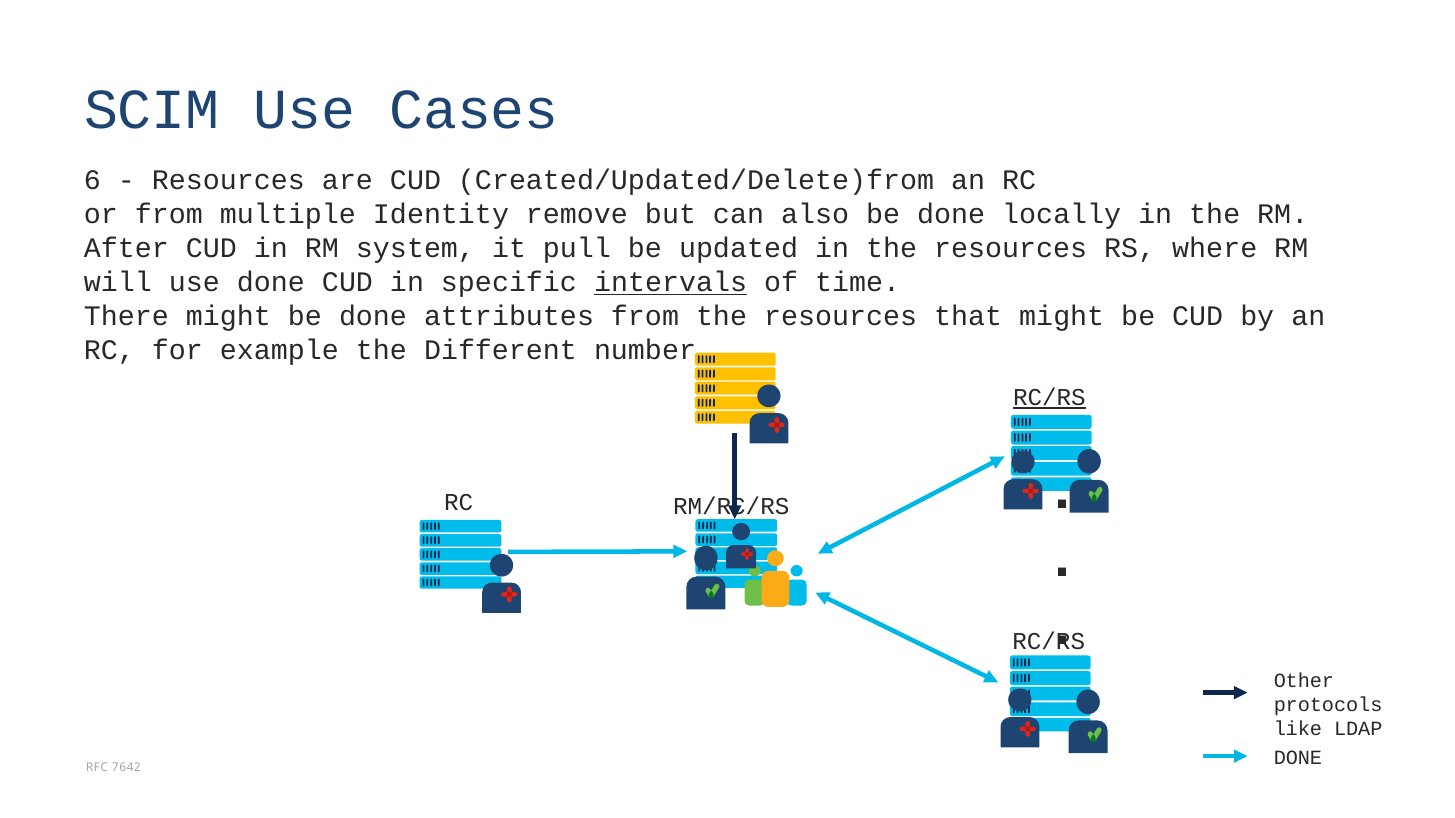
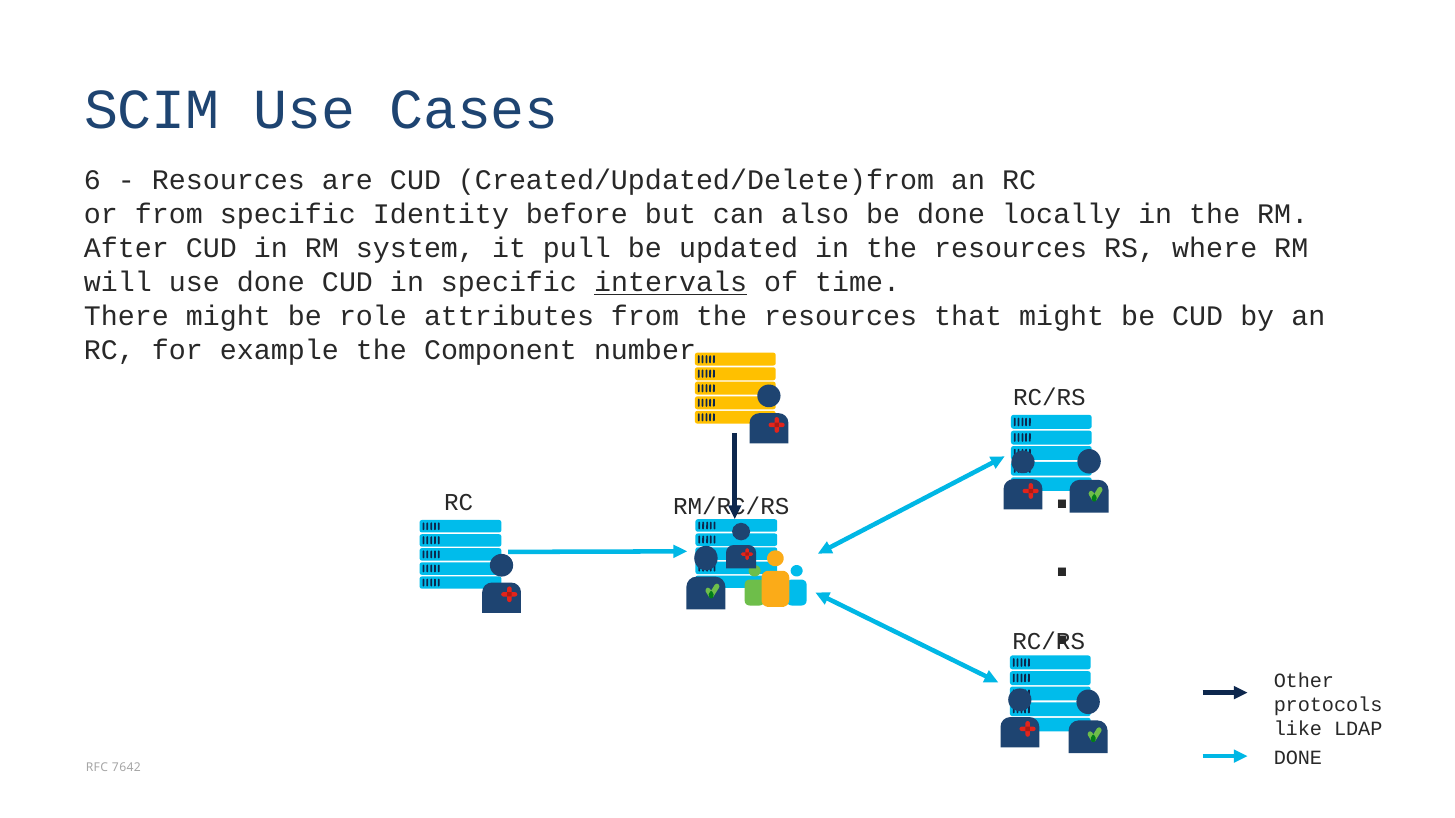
from multiple: multiple -> specific
remove: remove -> before
might be done: done -> role
Different: Different -> Component
RC/RS at (1049, 398) underline: present -> none
